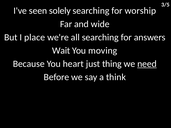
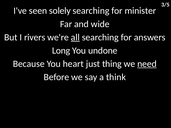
worship: worship -> minister
place: place -> rivers
all underline: none -> present
Wait: Wait -> Long
moving: moving -> undone
